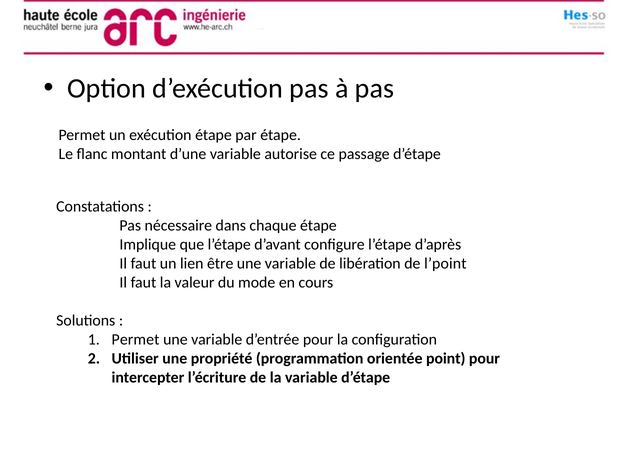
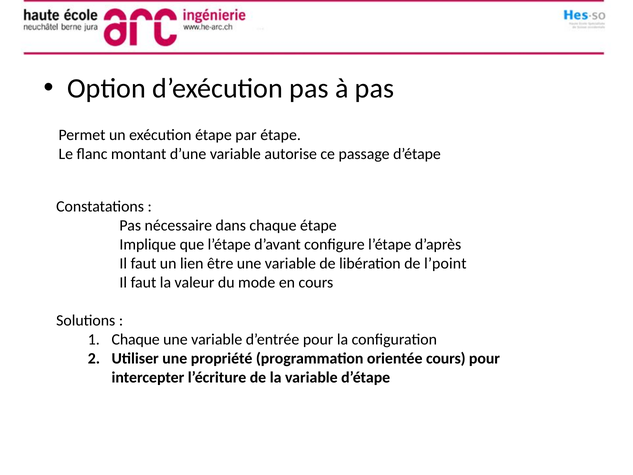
Permet at (136, 339): Permet -> Chaque
orientée point: point -> cours
